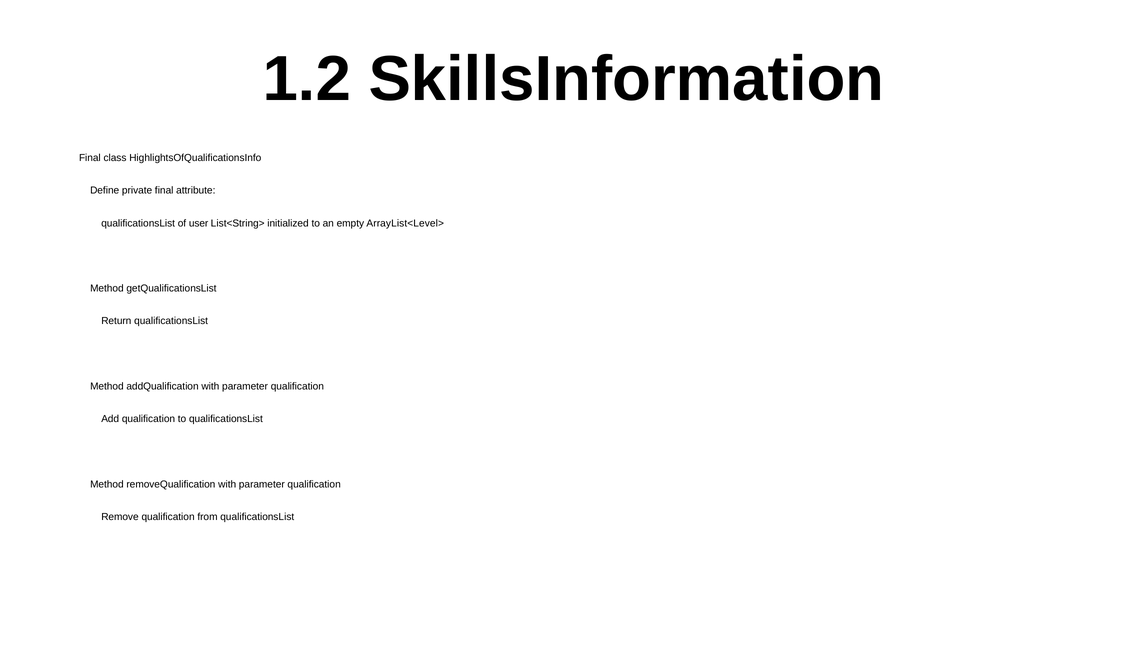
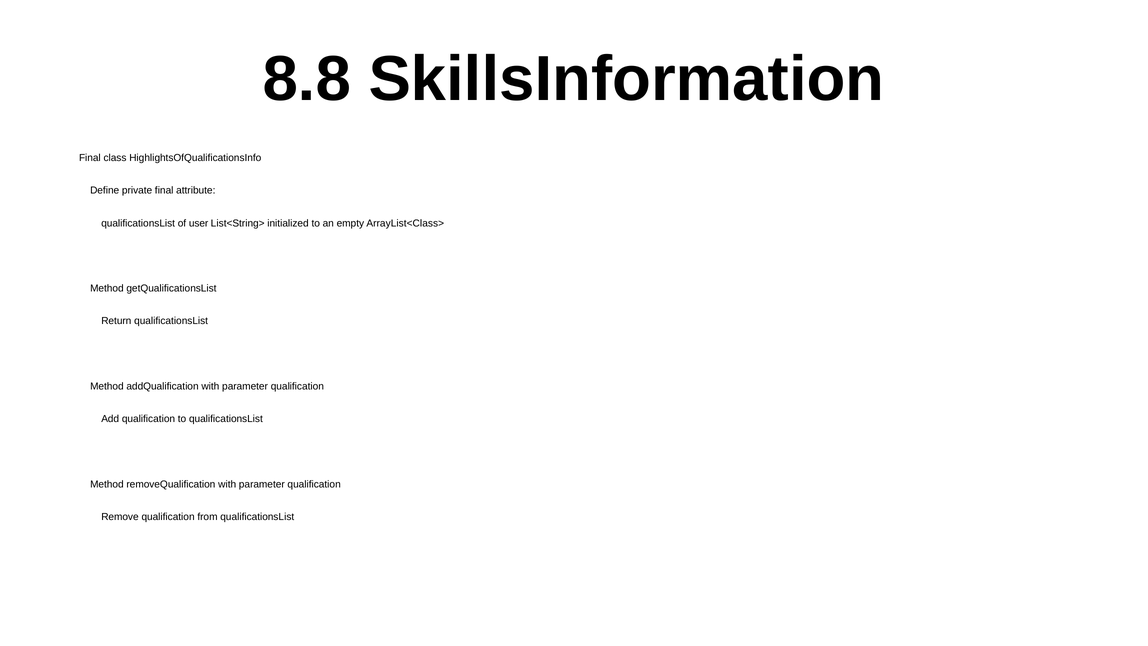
1.2: 1.2 -> 8.8
ArrayList<Level>: ArrayList<Level> -> ArrayList<Class>
